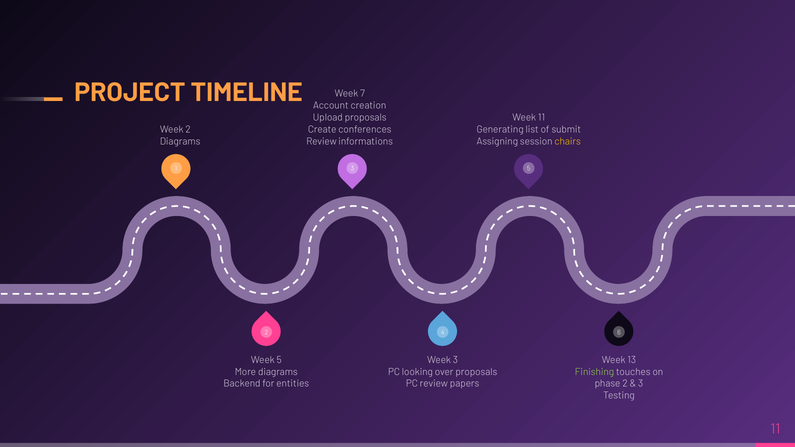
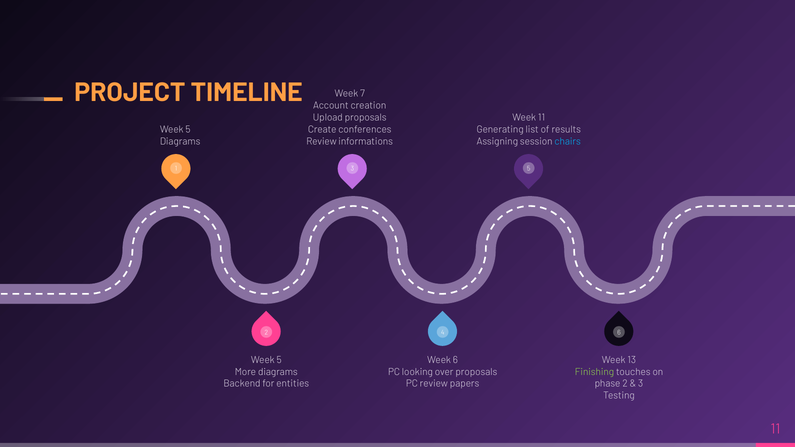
2 at (188, 130): 2 -> 5
submit: submit -> results
chairs colour: yellow -> light blue
Week 3: 3 -> 6
